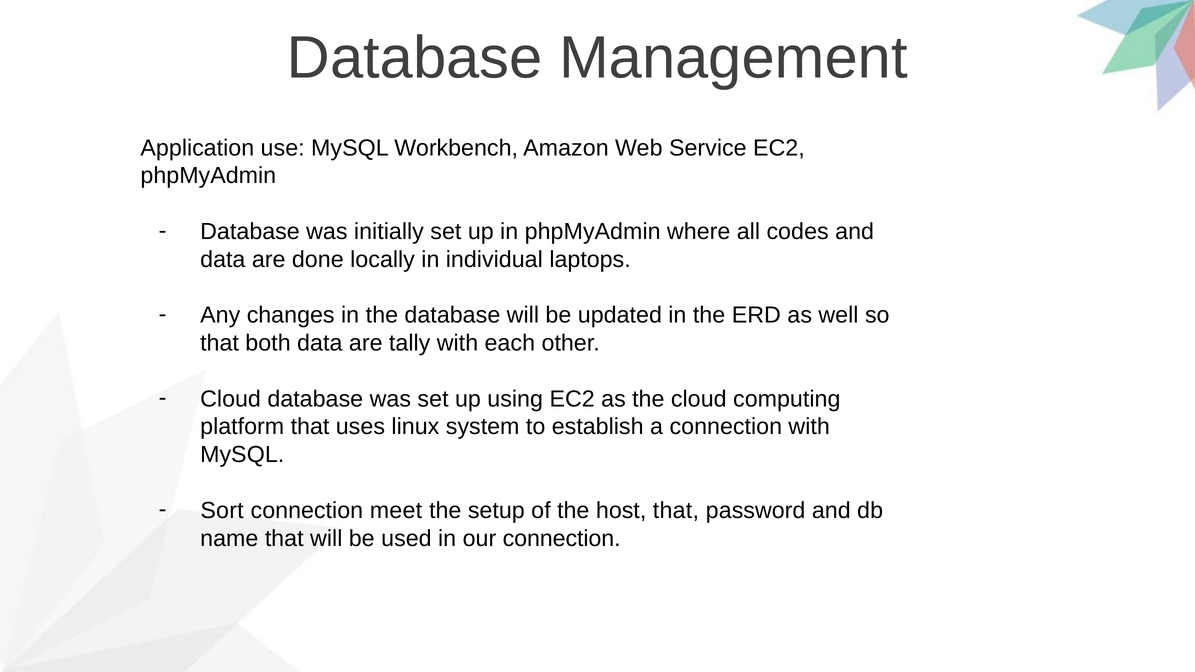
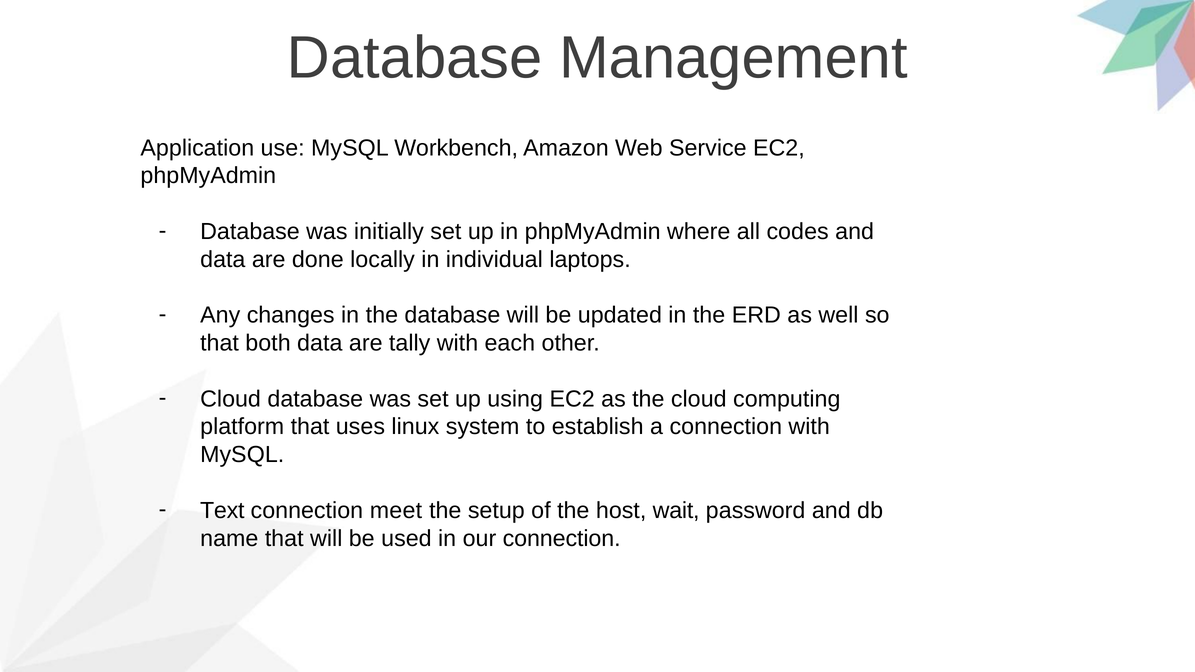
Sort: Sort -> Text
host that: that -> wait
